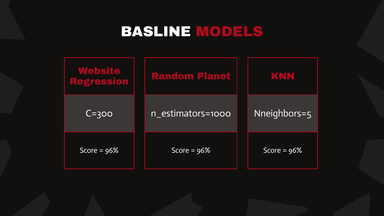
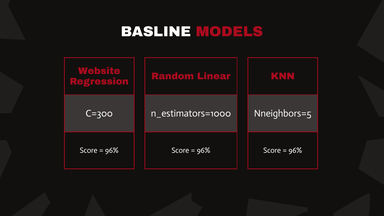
Planet: Planet -> Linear
